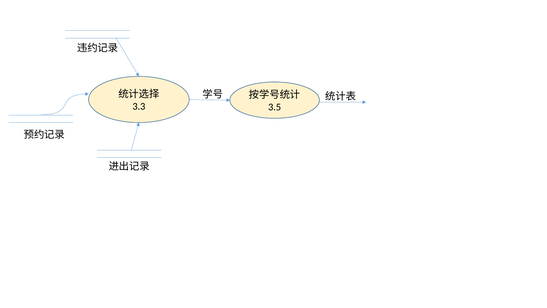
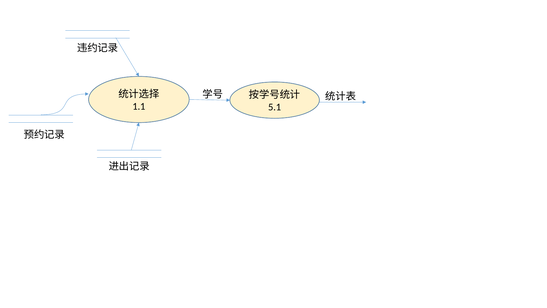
3.3: 3.3 -> 1.1
3.5: 3.5 -> 5.1
